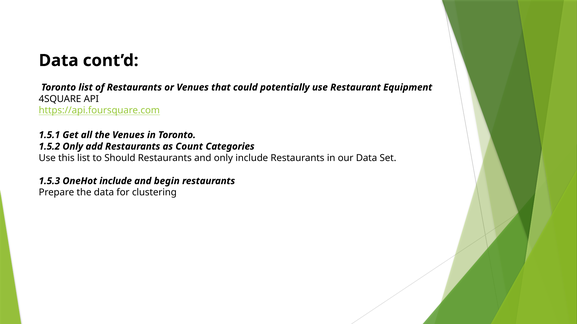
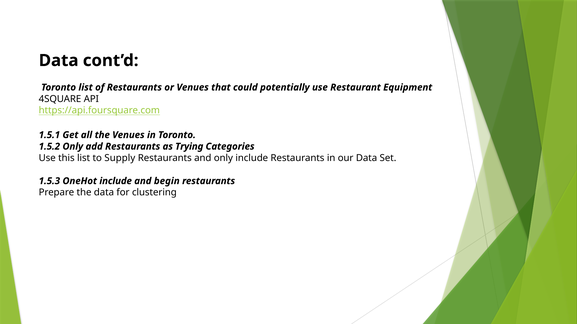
Count: Count -> Trying
Should: Should -> Supply
